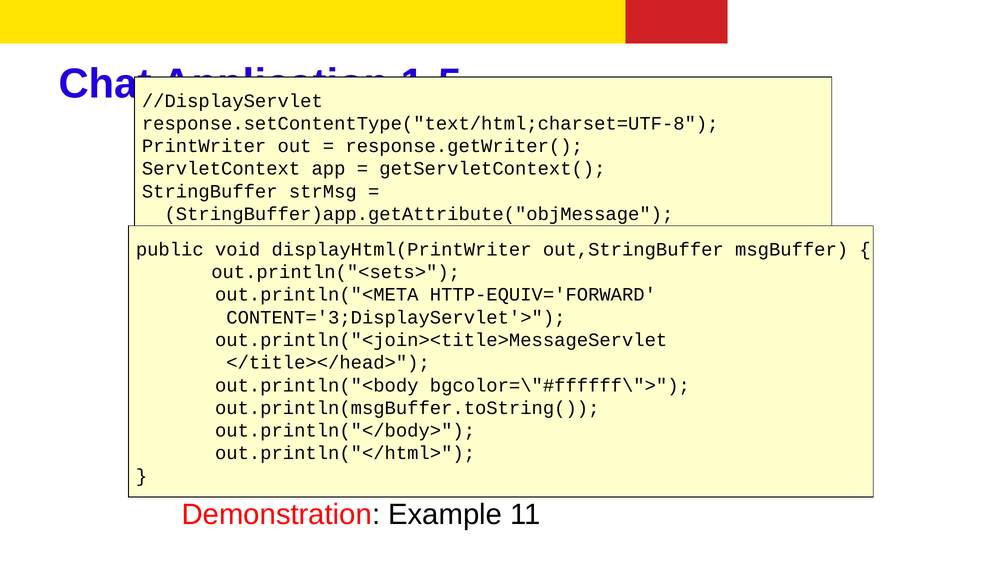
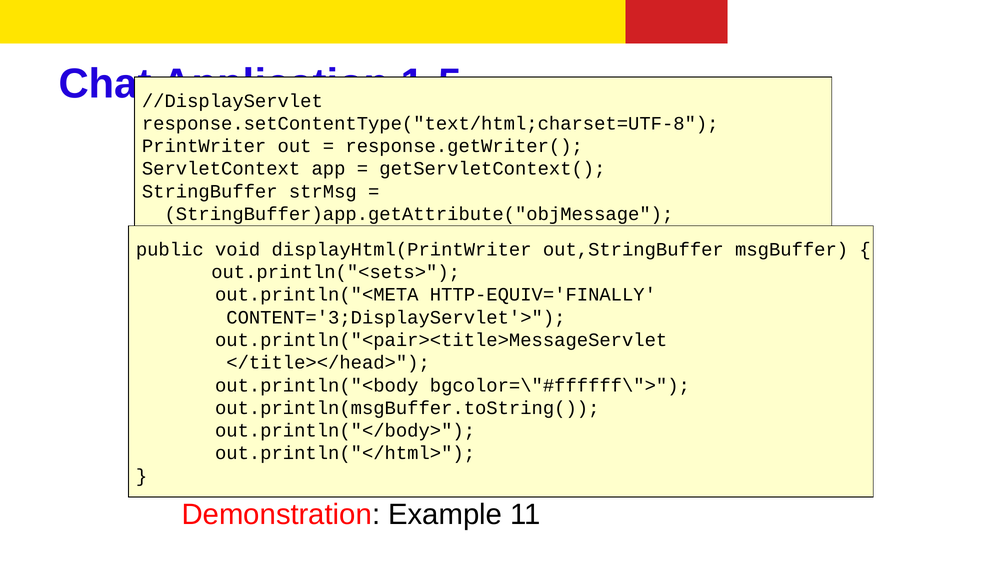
HTTP-EQUIV='FORWARD: HTTP-EQUIV='FORWARD -> HTTP-EQUIV='FINALLY
out.println("<join><title>MessageServlet: out.println("<join><title>MessageServlet -> out.println("<pair><title>MessageServlet
